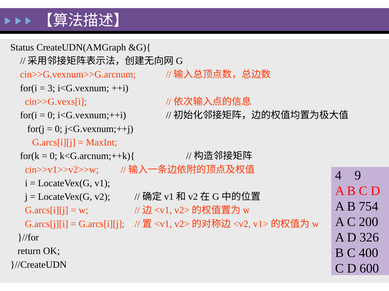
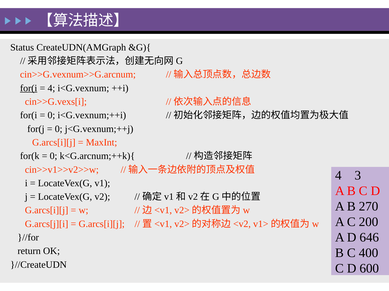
for(i at (29, 88) underline: none -> present
3 at (51, 88): 3 -> 4
9: 9 -> 3
754: 754 -> 270
326: 326 -> 646
